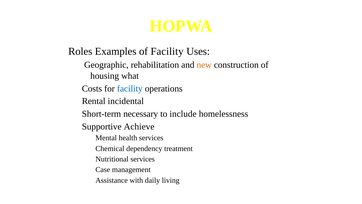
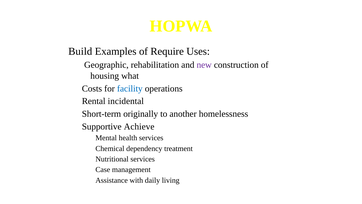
Roles: Roles -> Build
of Facility: Facility -> Require
new colour: orange -> purple
necessary: necessary -> originally
include: include -> another
